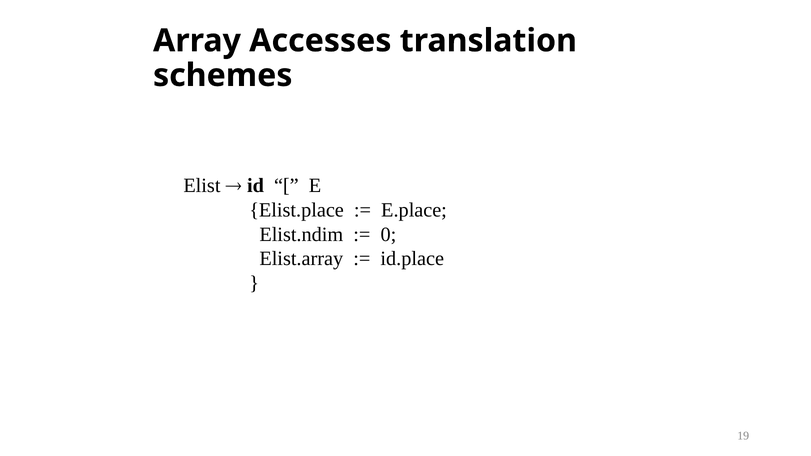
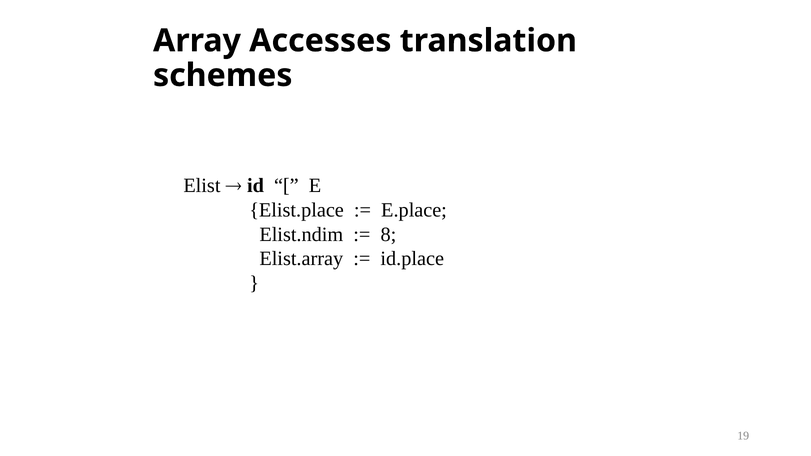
0: 0 -> 8
